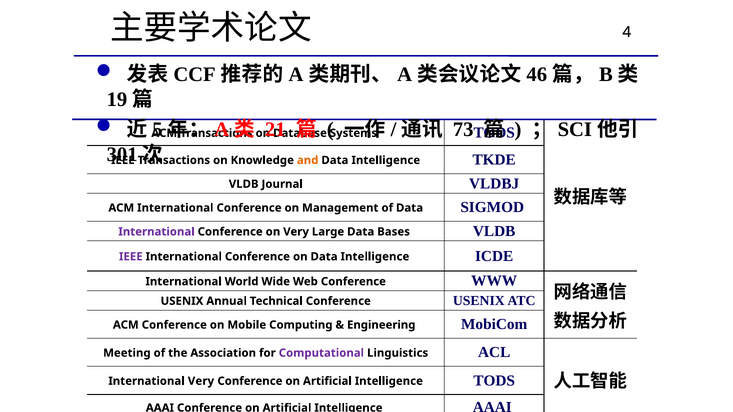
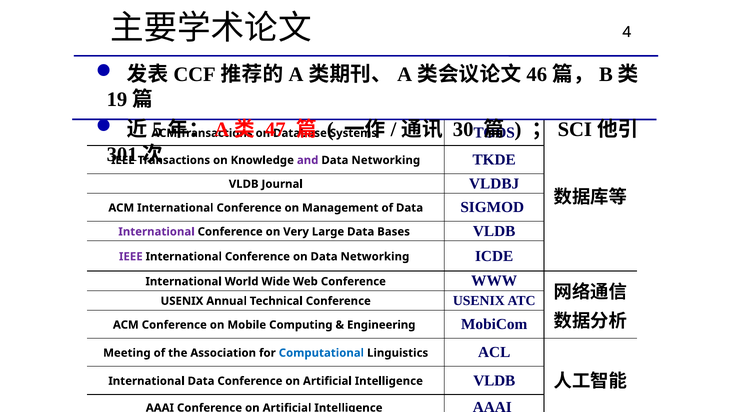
21: 21 -> 47
73: 73 -> 30
and colour: orange -> purple
Intelligence at (386, 160): Intelligence -> Networking
on Data Intelligence: Intelligence -> Networking
Computational colour: purple -> blue
International Very: Very -> Data
Intelligence TODS: TODS -> VLDB
